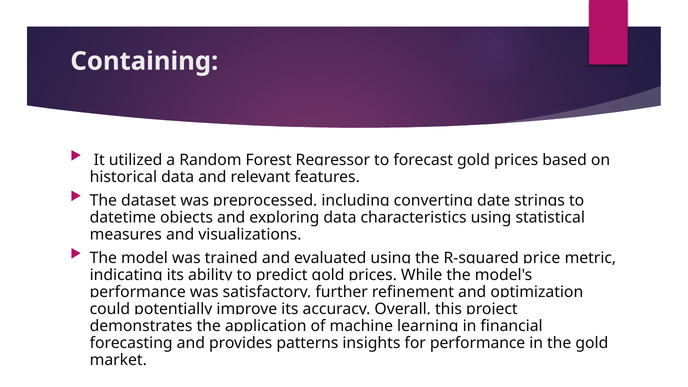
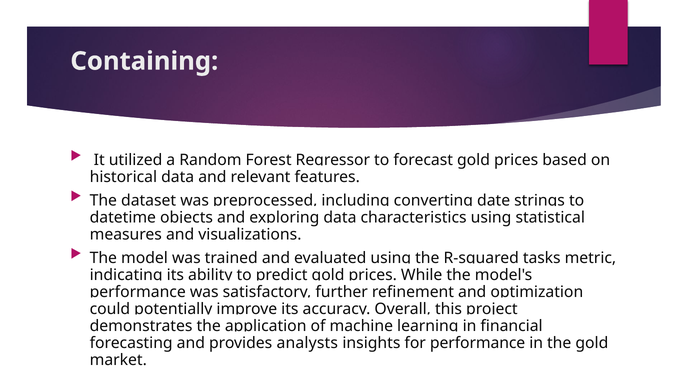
price: price -> tasks
patterns: patterns -> analysts
